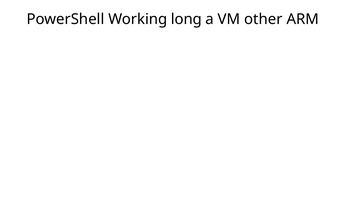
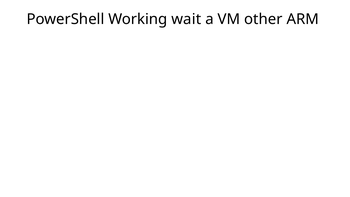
long: long -> wait
